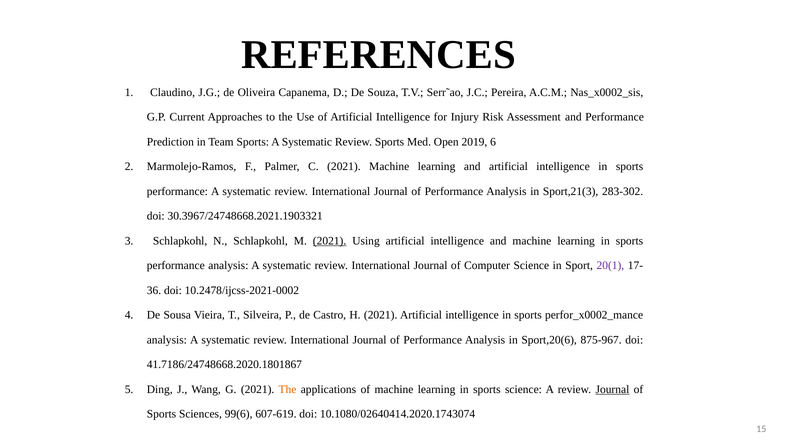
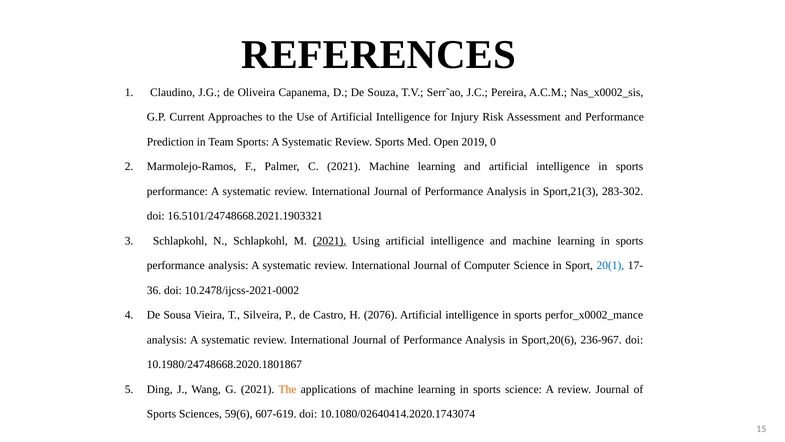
6: 6 -> 0
30.3967/24748668.2021.1903321: 30.3967/24748668.2021.1903321 -> 16.5101/24748668.2021.1903321
20(1 colour: purple -> blue
H 2021: 2021 -> 2076
875-967: 875-967 -> 236-967
41.7186/24748668.2020.1801867: 41.7186/24748668.2020.1801867 -> 10.1980/24748668.2020.1801867
Journal at (612, 389) underline: present -> none
99(6: 99(6 -> 59(6
